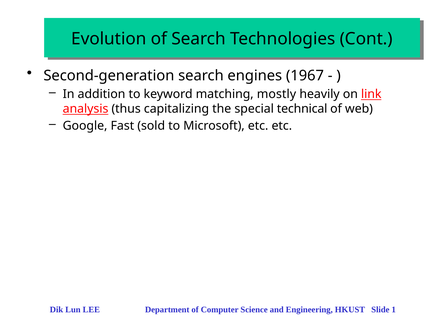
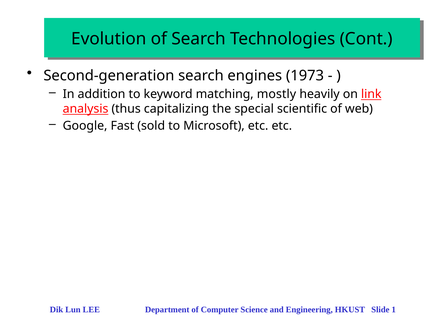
1967: 1967 -> 1973
technical: technical -> scientific
